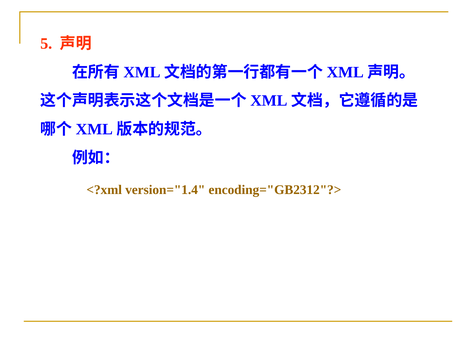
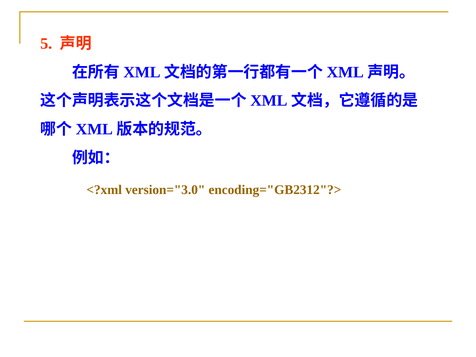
version="1.4: version="1.4 -> version="3.0
